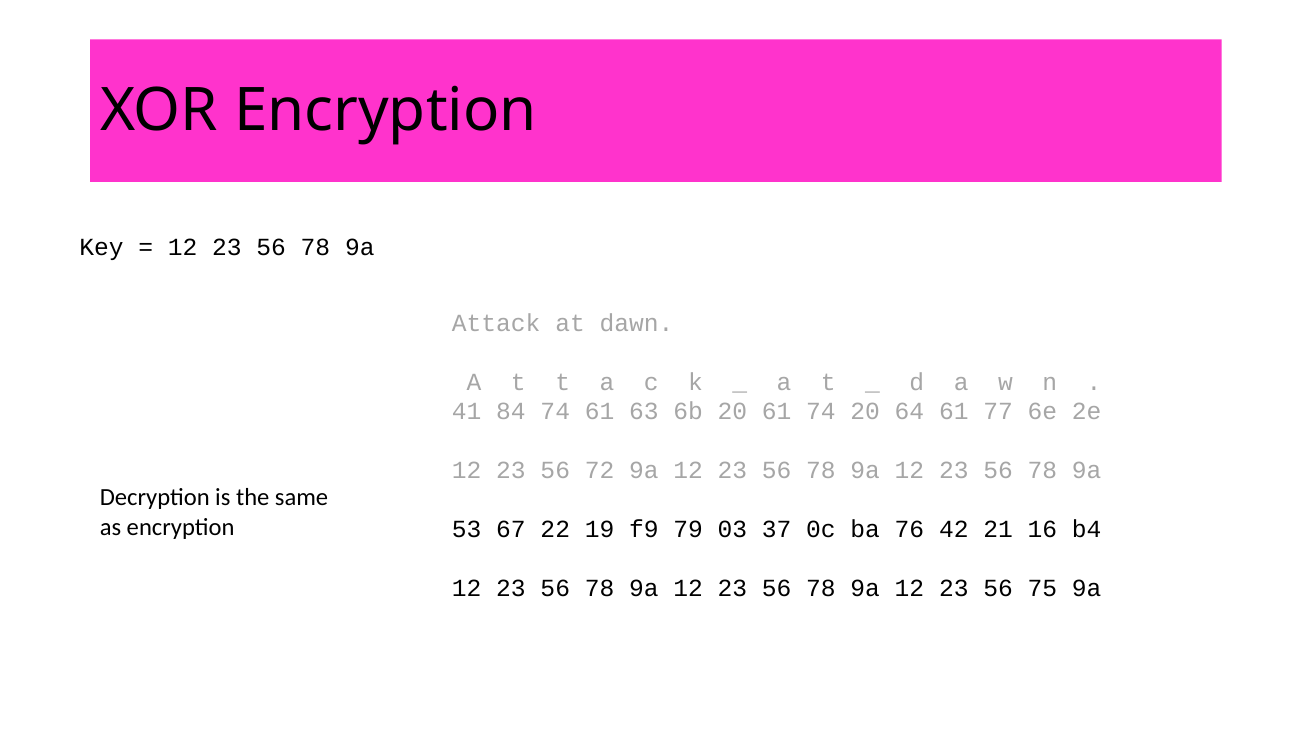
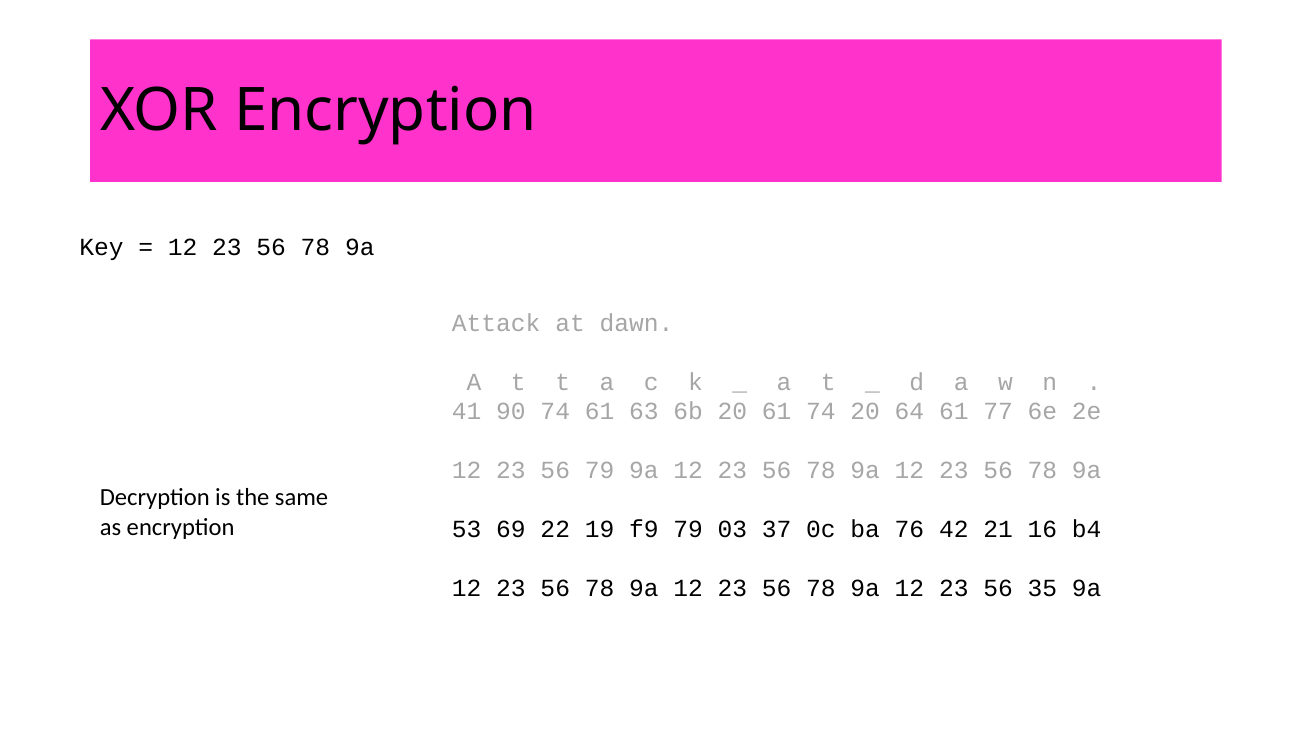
84: 84 -> 90
56 72: 72 -> 79
67: 67 -> 69
75: 75 -> 35
